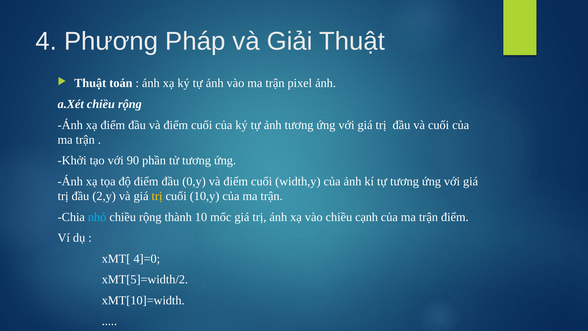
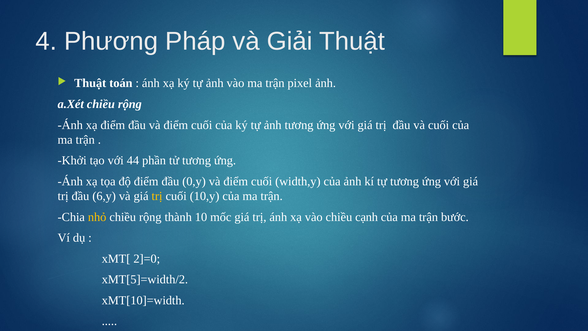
90: 90 -> 44
2,y: 2,y -> 6,y
nhỏ colour: light blue -> yellow
trận điểm: điểm -> bước
4]=0: 4]=0 -> 2]=0
